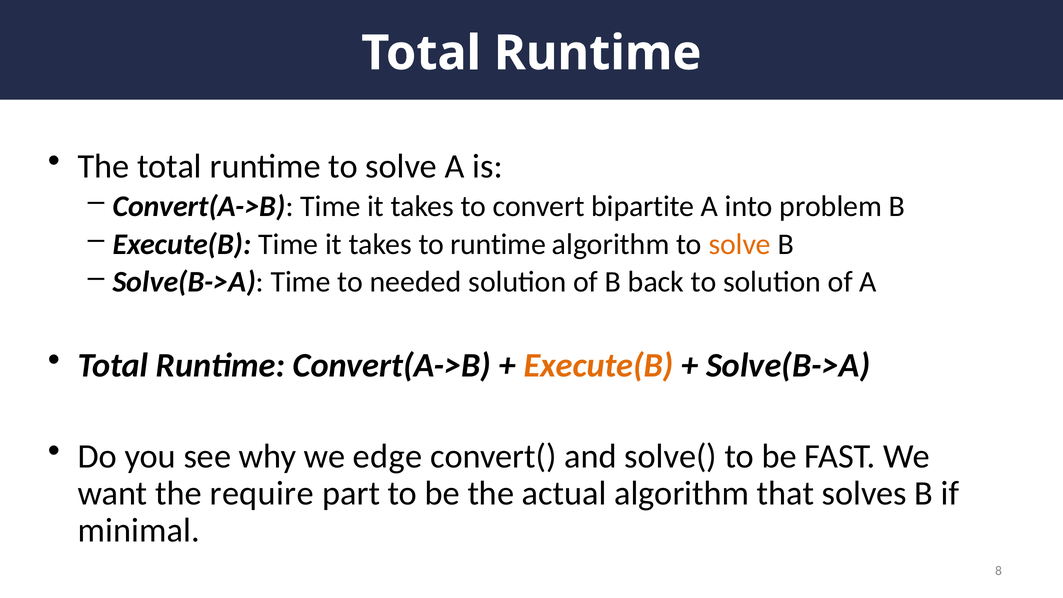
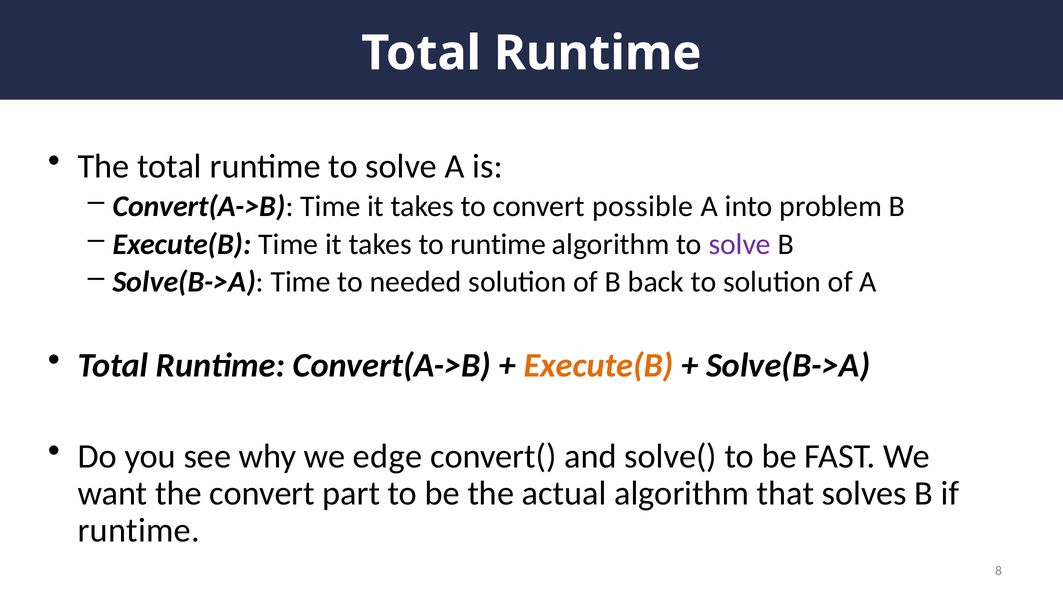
bipartite: bipartite -> possible
solve at (740, 244) colour: orange -> purple
the require: require -> convert
minimal at (139, 530): minimal -> runtime
